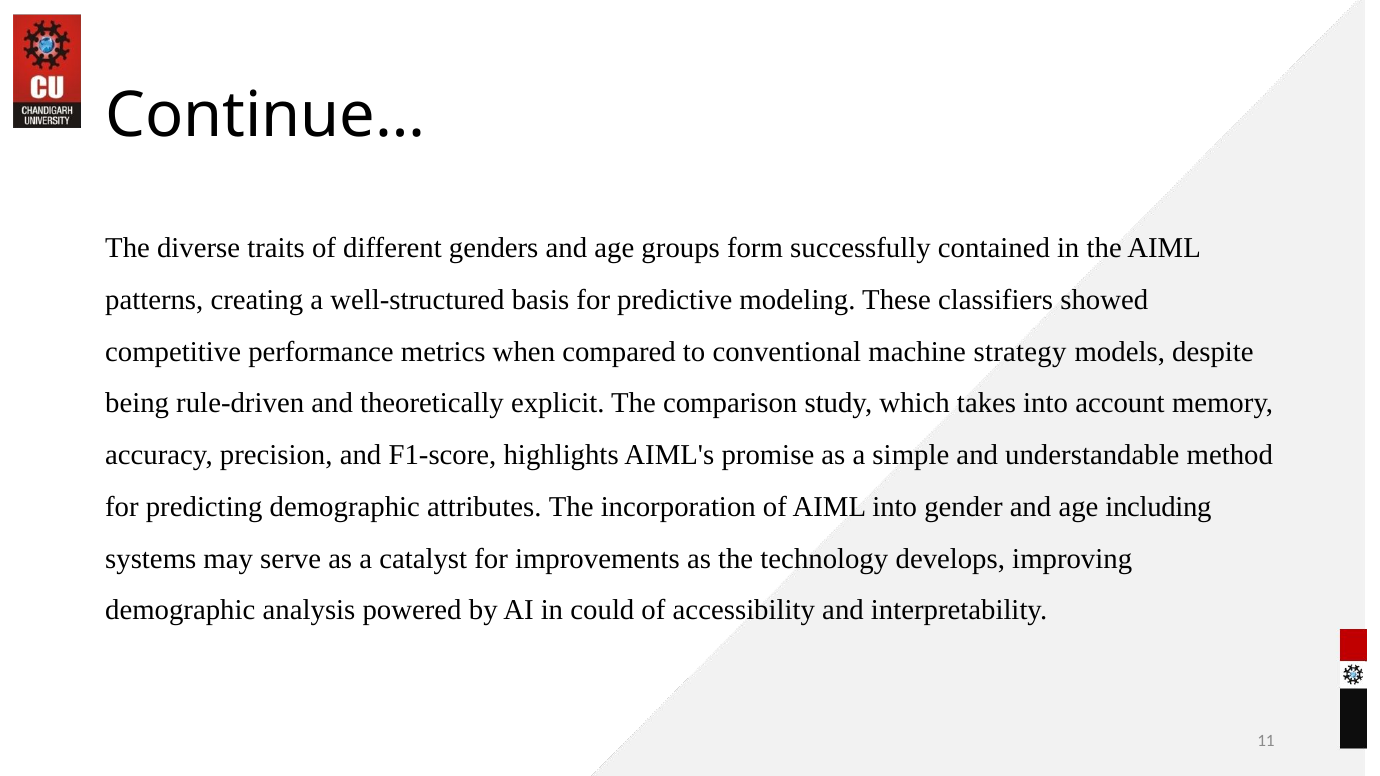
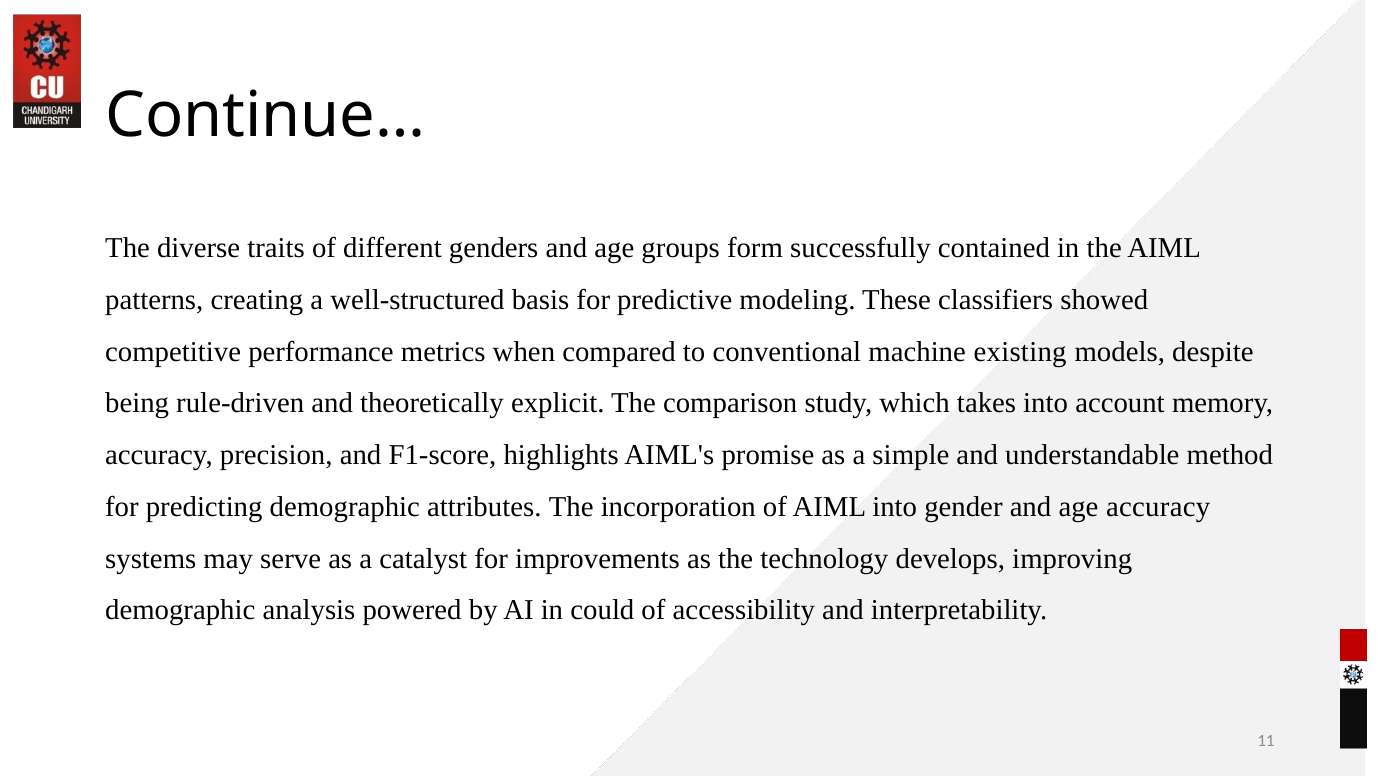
strategy: strategy -> existing
age including: including -> accuracy
